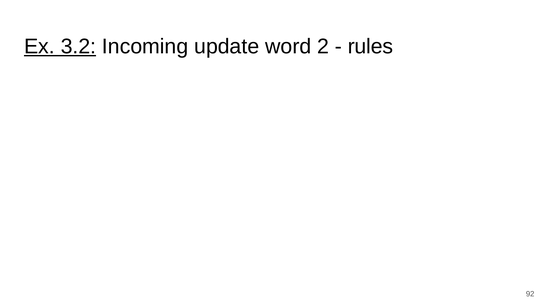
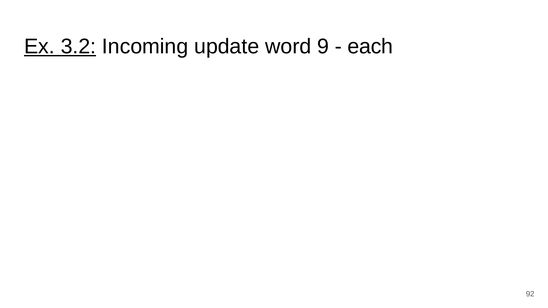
2: 2 -> 9
rules: rules -> each
